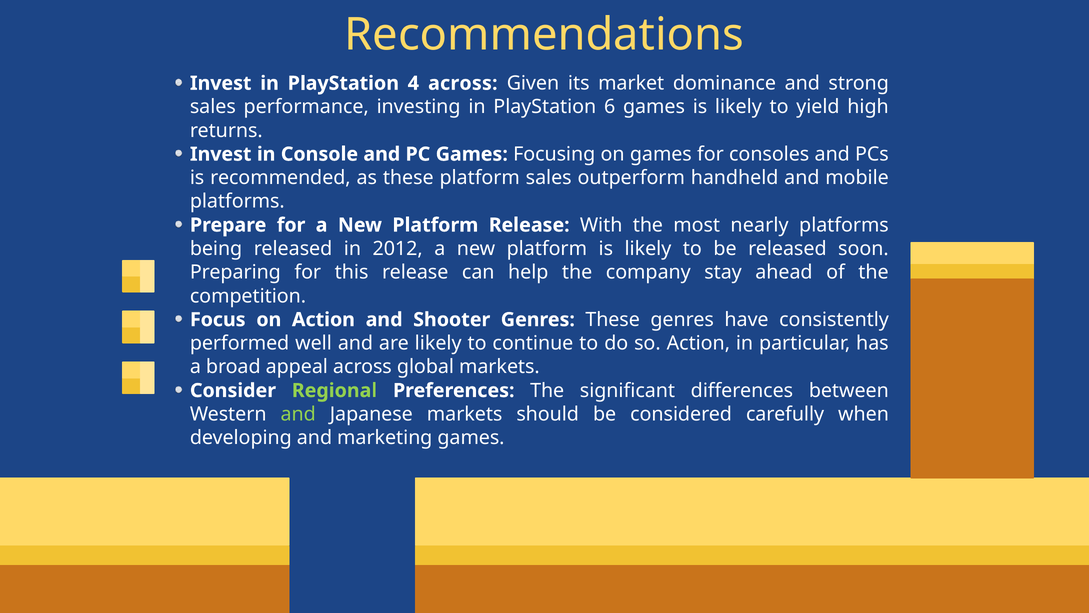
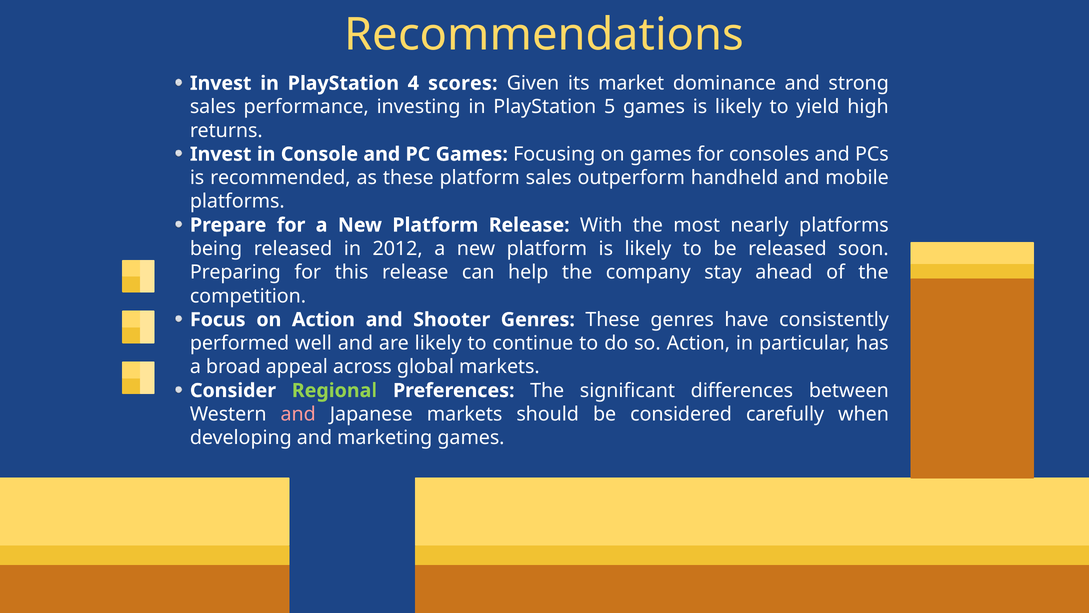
4 across: across -> scores
6: 6 -> 5
and at (298, 414) colour: light green -> pink
